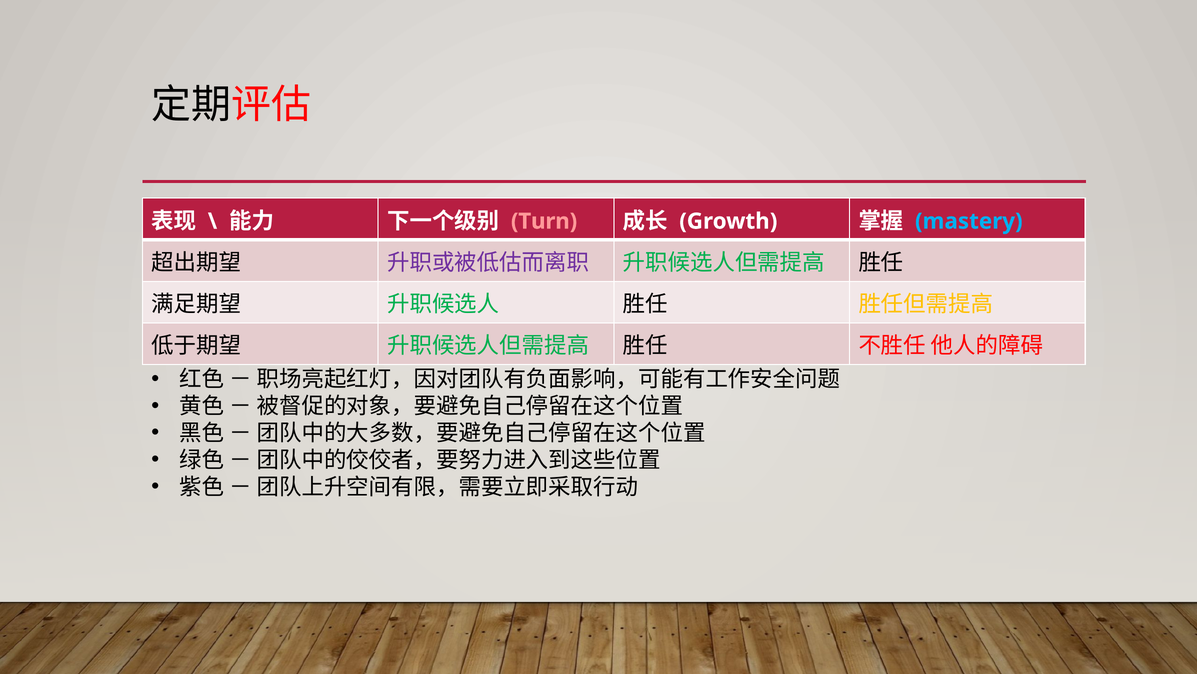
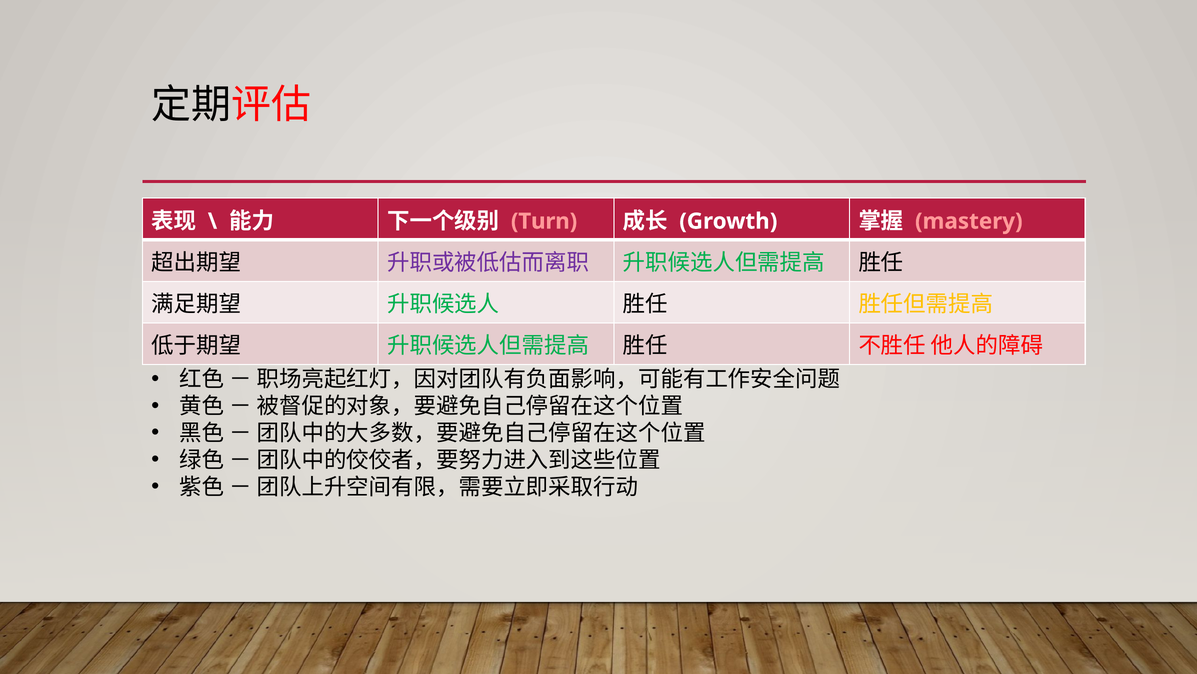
mastery colour: light blue -> pink
